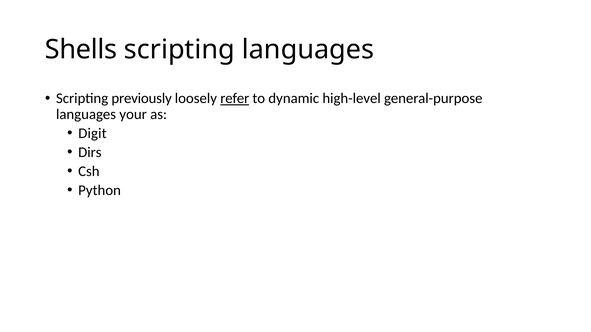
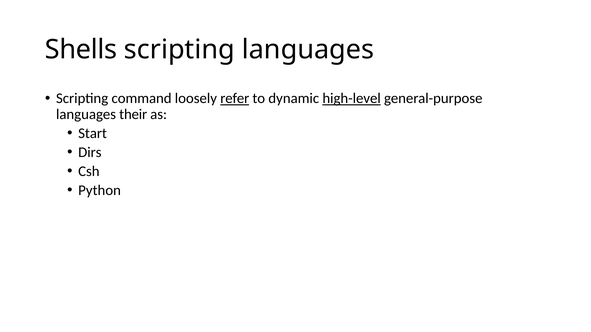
previously: previously -> command
high-level underline: none -> present
your: your -> their
Digit: Digit -> Start
